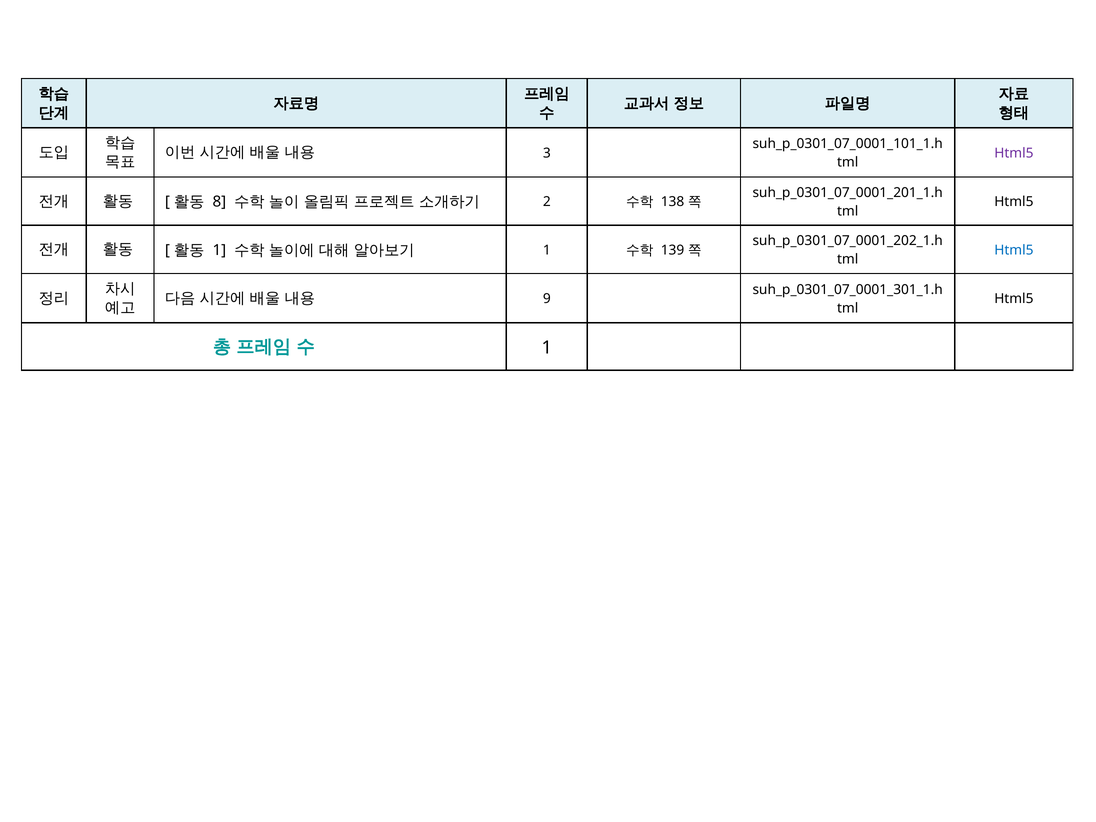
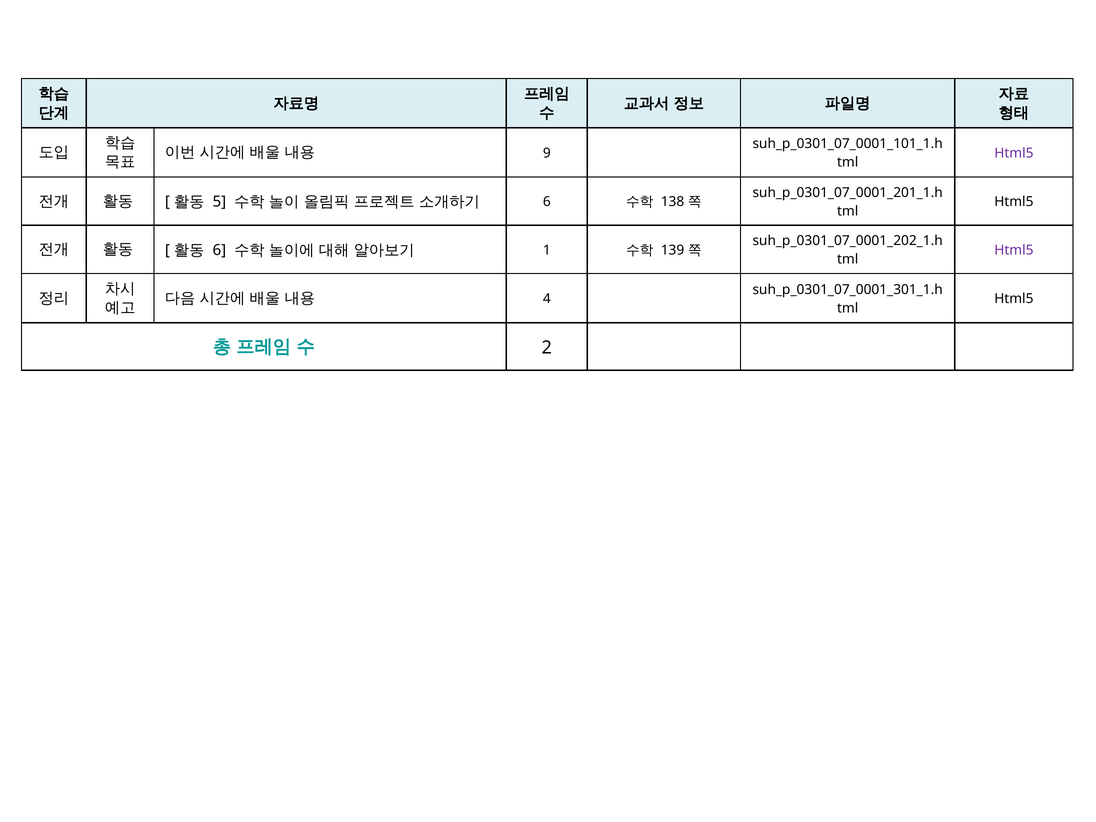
3: 3 -> 9
8: 8 -> 5
2 at (547, 202): 2 -> 6
1 at (219, 250): 1 -> 6
Html5 at (1014, 250) colour: blue -> purple
9: 9 -> 4
1 at (547, 348): 1 -> 2
